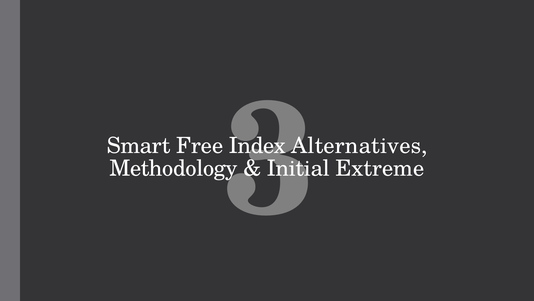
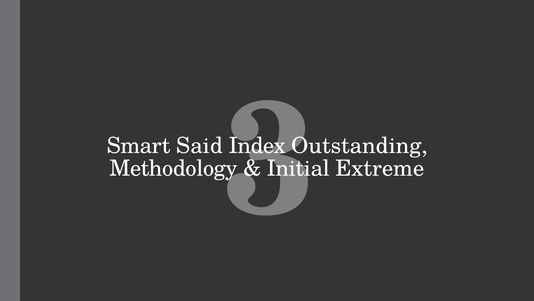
Free: Free -> Said
Alternatives: Alternatives -> Outstanding
